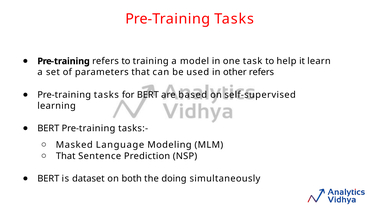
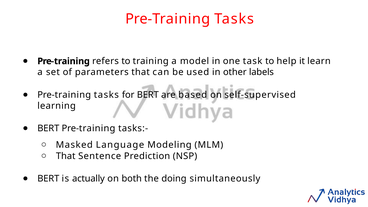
other refers: refers -> labels
dataset: dataset -> actually
